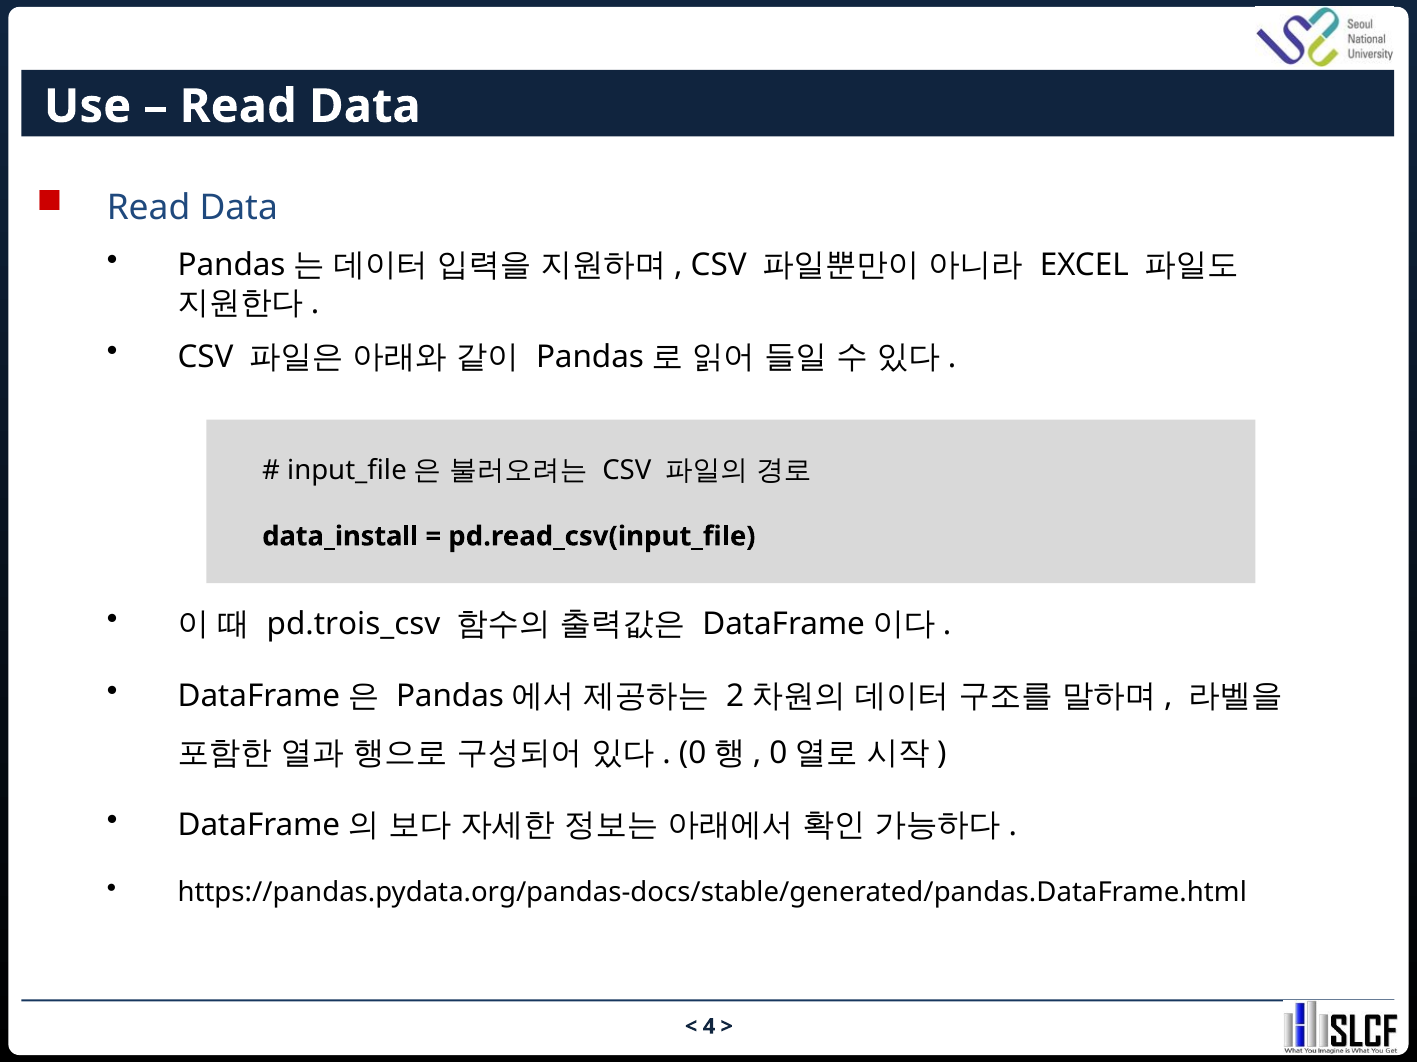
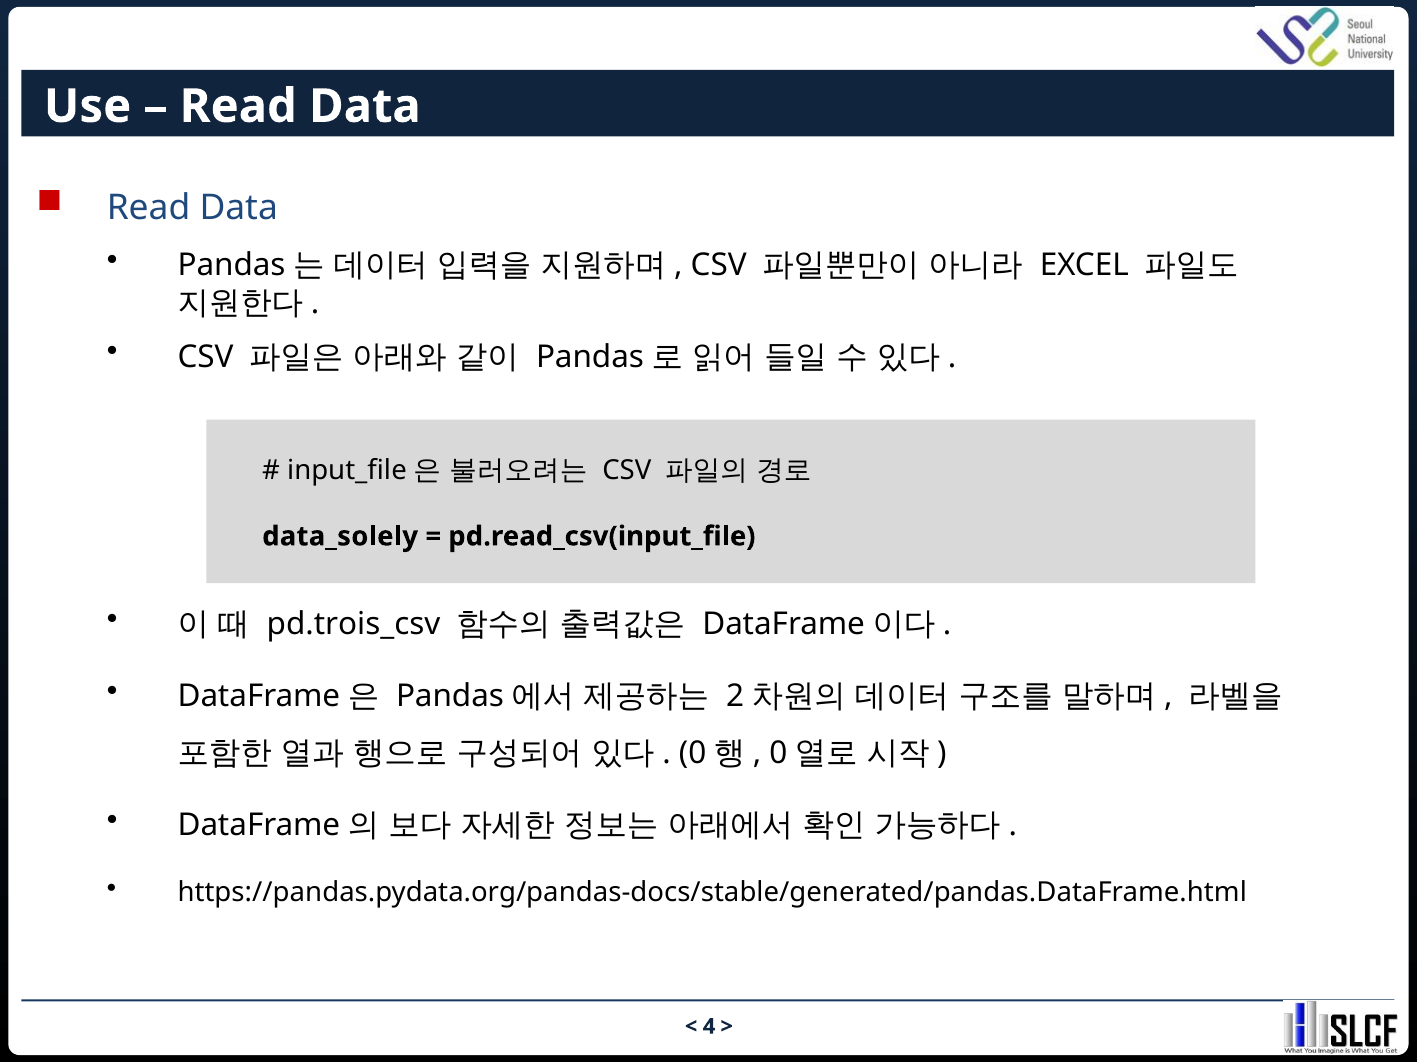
data_install: data_install -> data_solely
